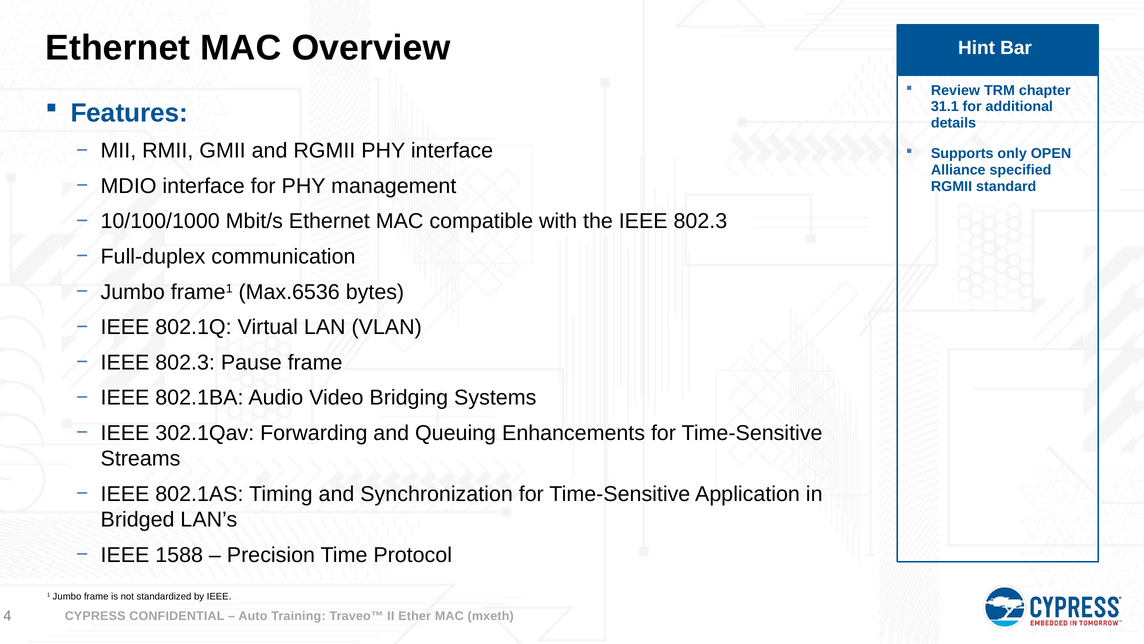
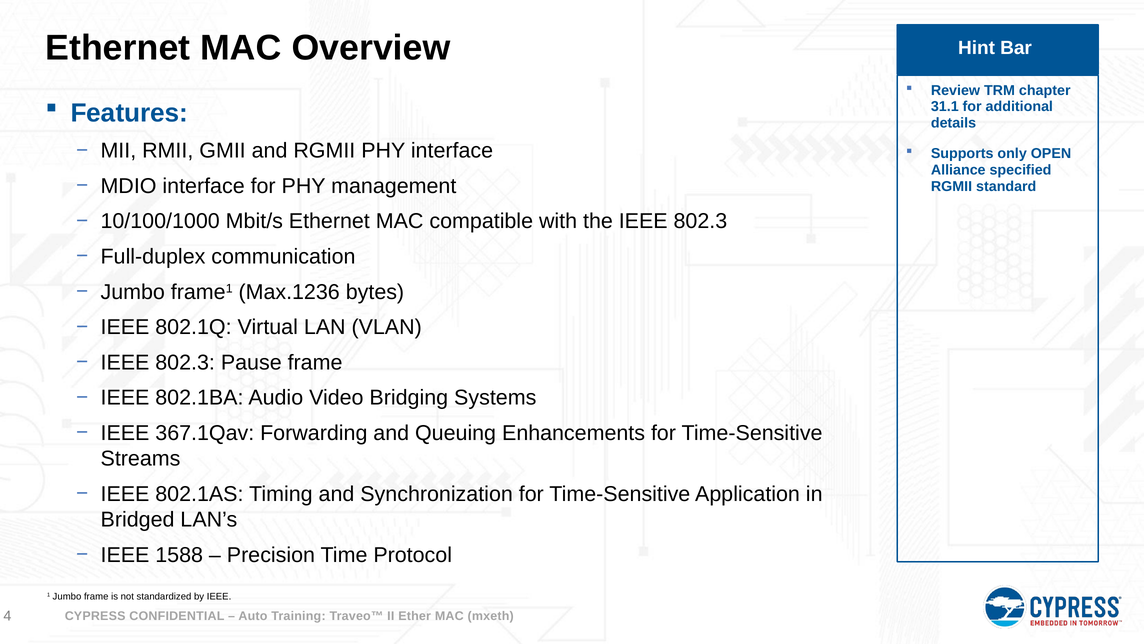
Max.6536: Max.6536 -> Max.1236
302.1Qav: 302.1Qav -> 367.1Qav
